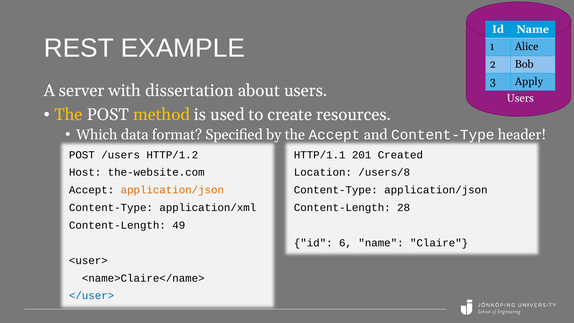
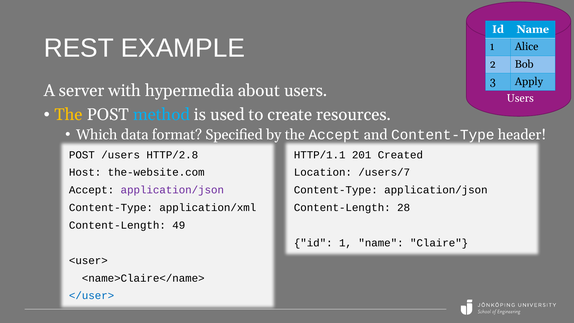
dissertation: dissertation -> hypermedia
method colour: yellow -> light blue
HTTP/1.2: HTTP/1.2 -> HTTP/2.8
/users/8: /users/8 -> /users/7
application/json at (172, 190) colour: orange -> purple
id 6: 6 -> 1
